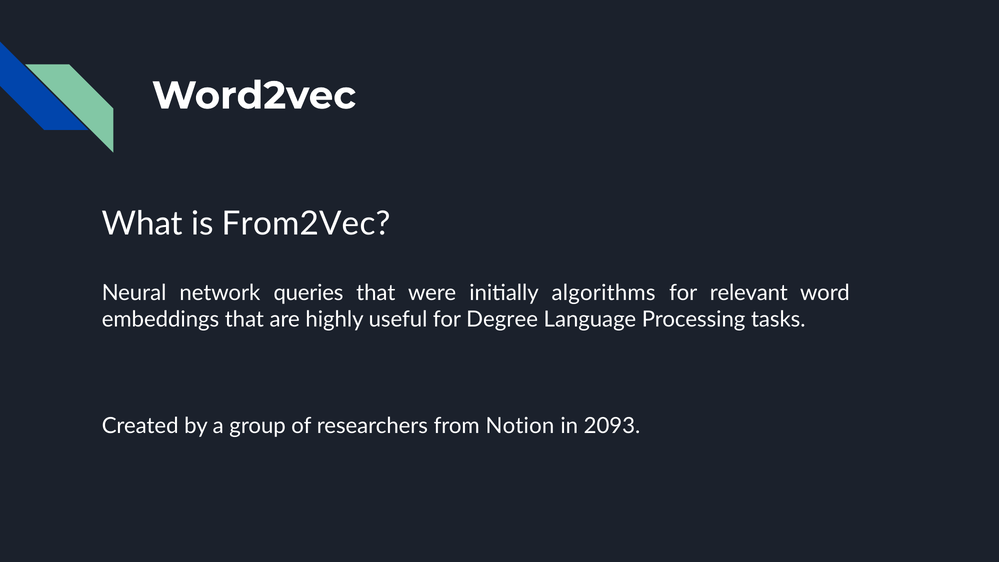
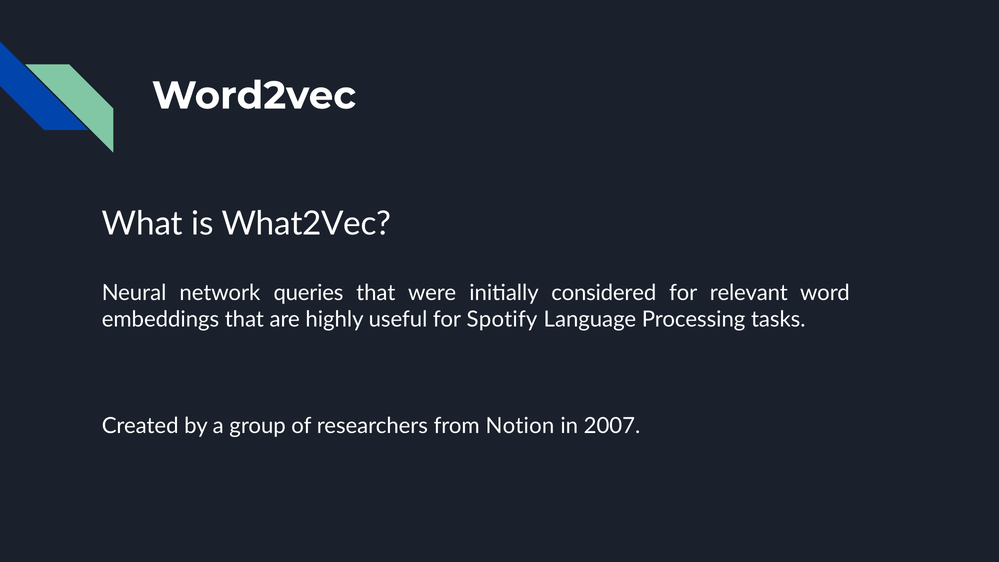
From2Vec: From2Vec -> What2Vec
algorithms: algorithms -> considered
Degree: Degree -> Spotify
2093: 2093 -> 2007
